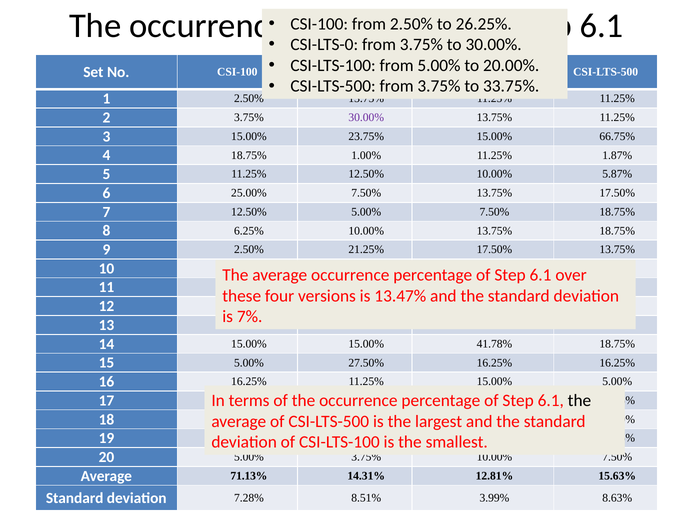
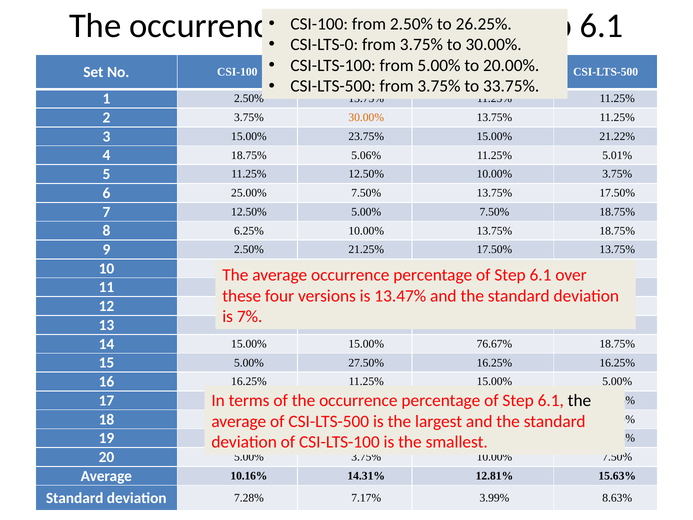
30.00% at (366, 117) colour: purple -> orange
66.75%: 66.75% -> 21.22%
1.00%: 1.00% -> 5.06%
1.87%: 1.87% -> 5.01%
10.00% 5.87%: 5.87% -> 3.75%
41.78%: 41.78% -> 76.67%
71.13%: 71.13% -> 10.16%
8.51%: 8.51% -> 7.17%
